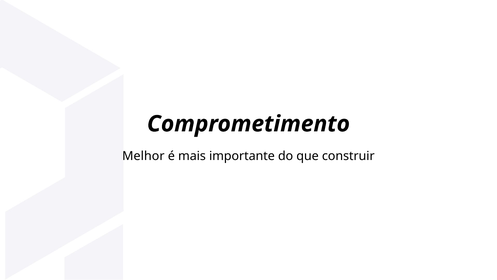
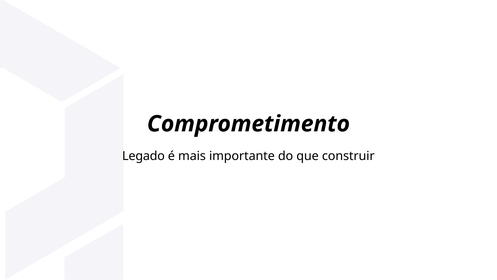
Melhor: Melhor -> Legado
